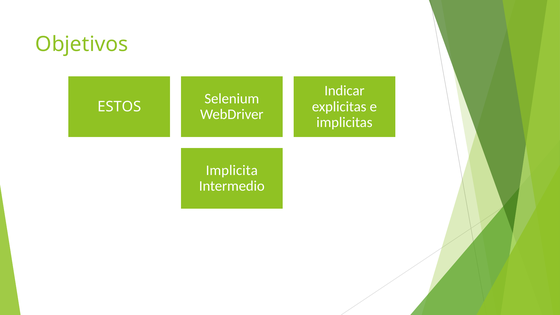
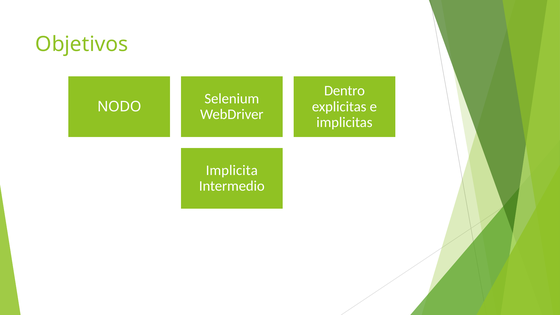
Indicar: Indicar -> Dentro
ESTOS: ESTOS -> NODO
